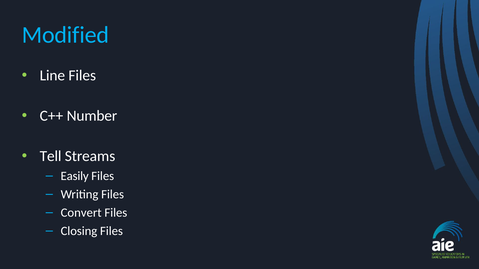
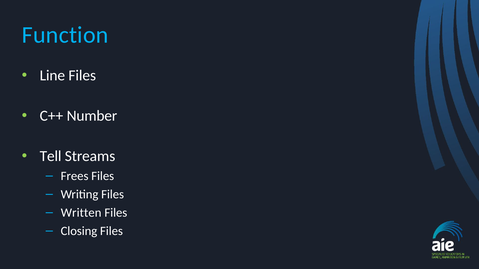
Modified: Modified -> Function
Easily: Easily -> Frees
Convert: Convert -> Written
